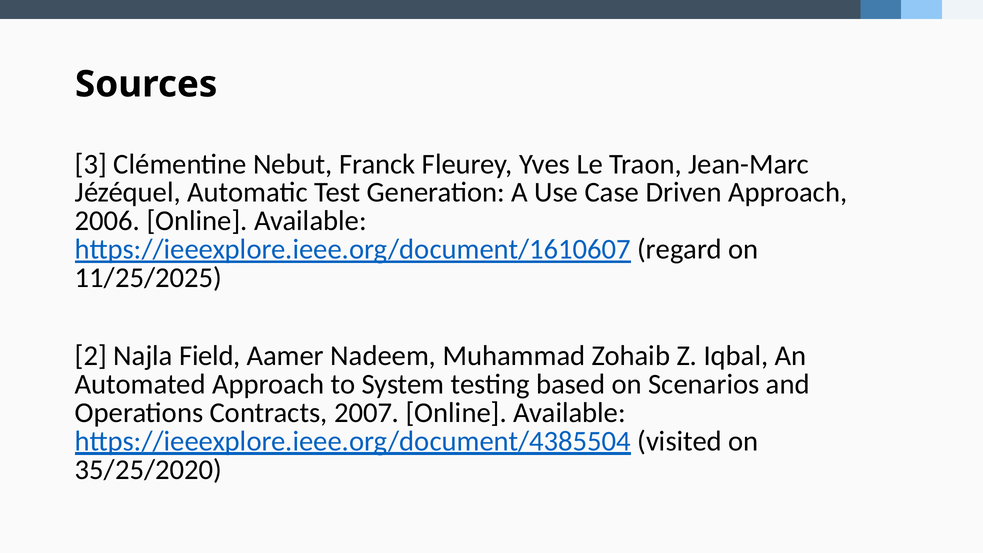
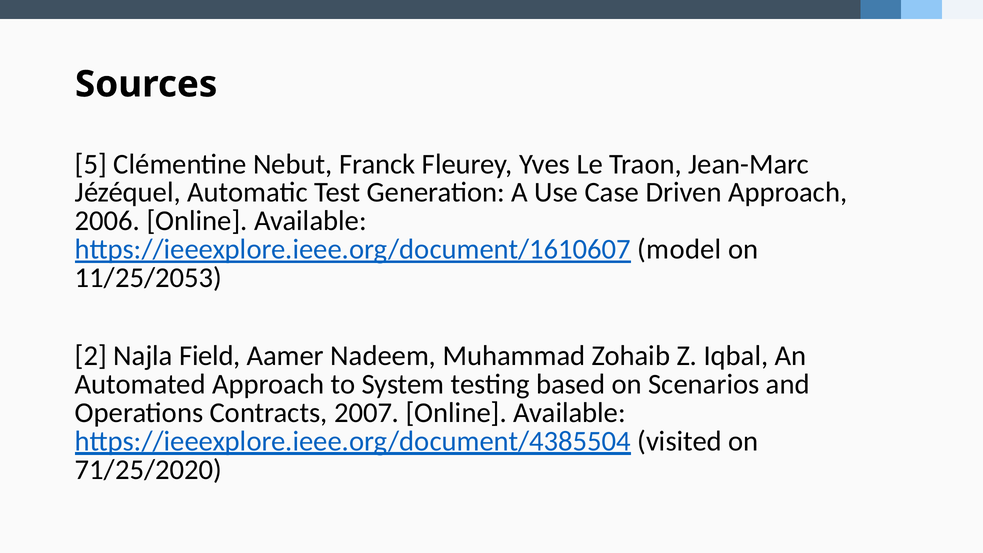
3: 3 -> 5
regard: regard -> model
11/25/2025: 11/25/2025 -> 11/25/2053
35/25/2020: 35/25/2020 -> 71/25/2020
